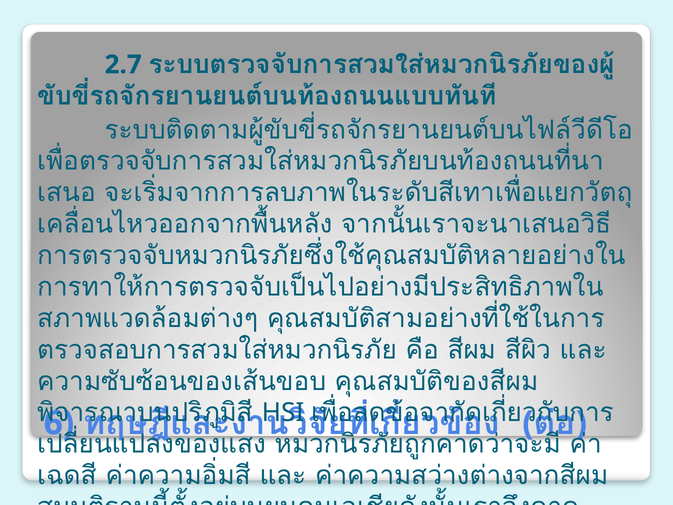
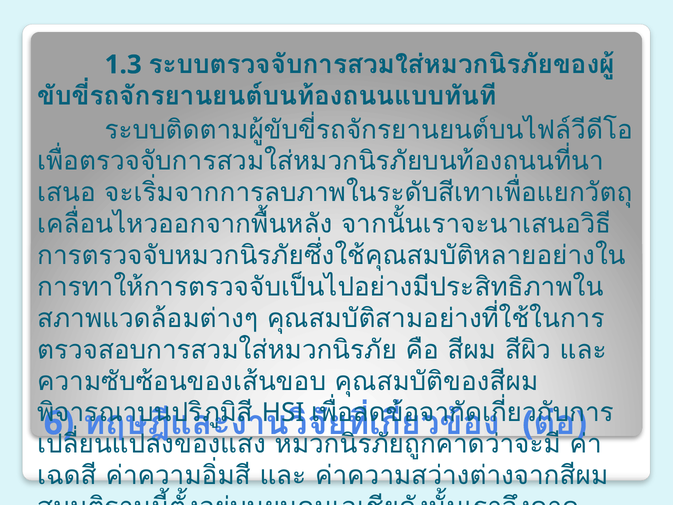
2.7: 2.7 -> 1.3
